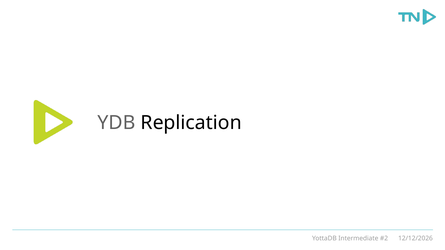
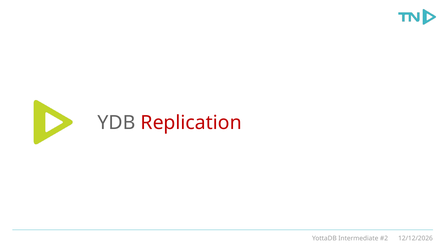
Replication colour: black -> red
